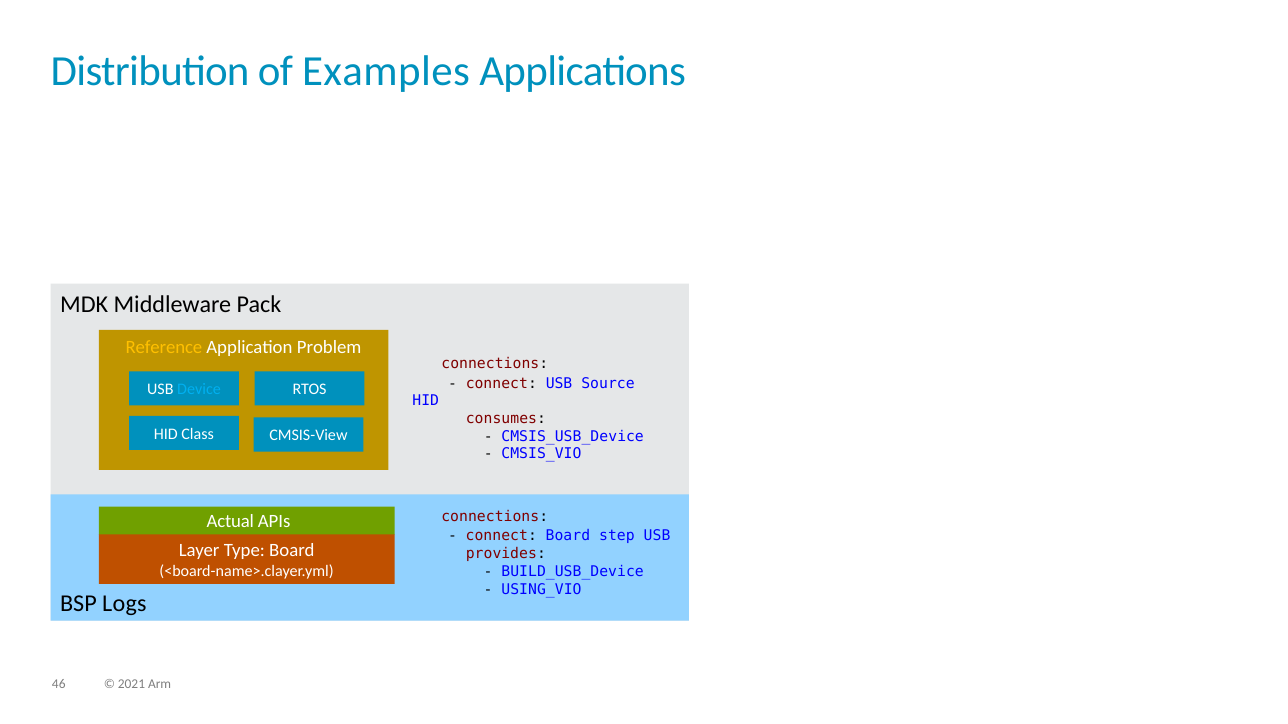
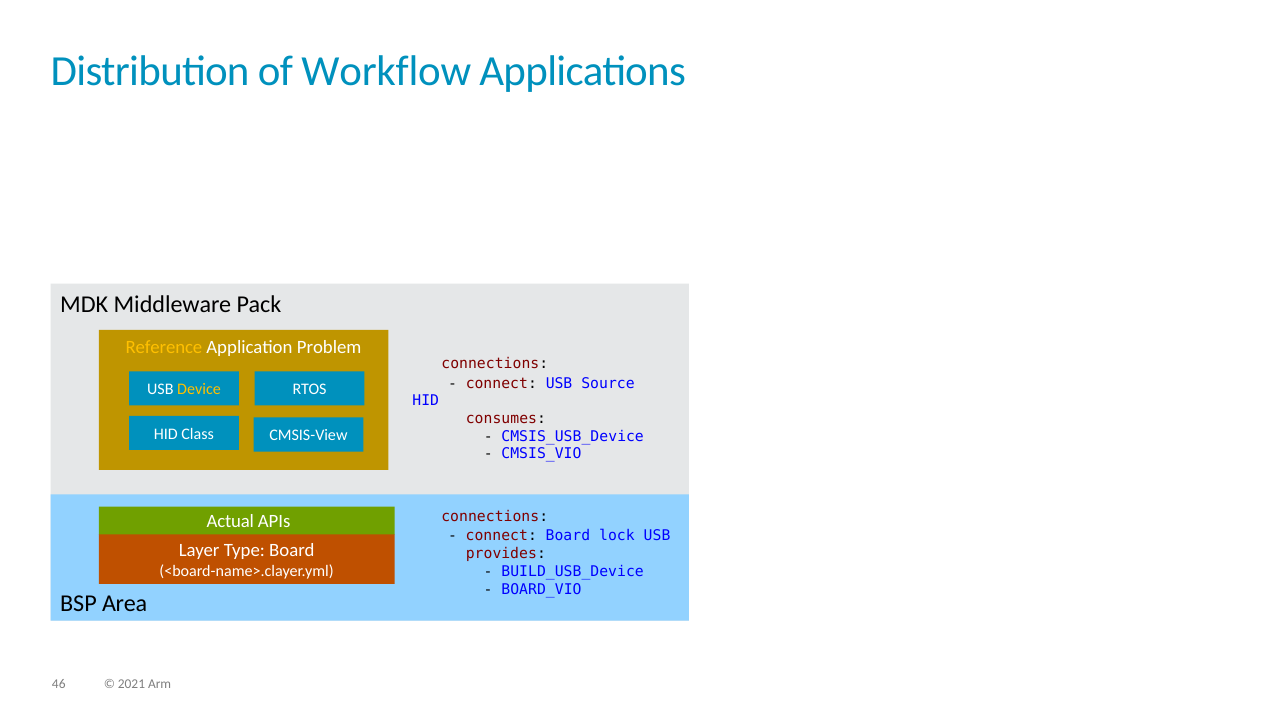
Examples: Examples -> Workflow
Device colour: light blue -> yellow
step: step -> lock
USING_VIO: USING_VIO -> BOARD_VIO
Logs: Logs -> Area
